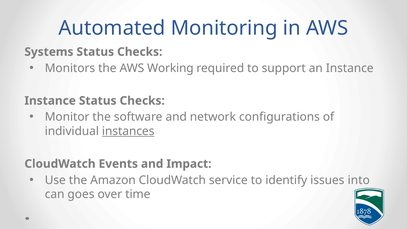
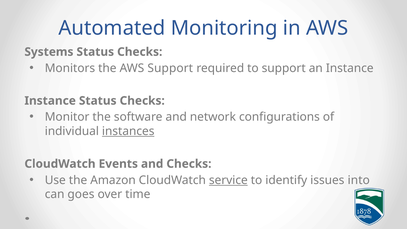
AWS Working: Working -> Support
and Impact: Impact -> Checks
service underline: none -> present
